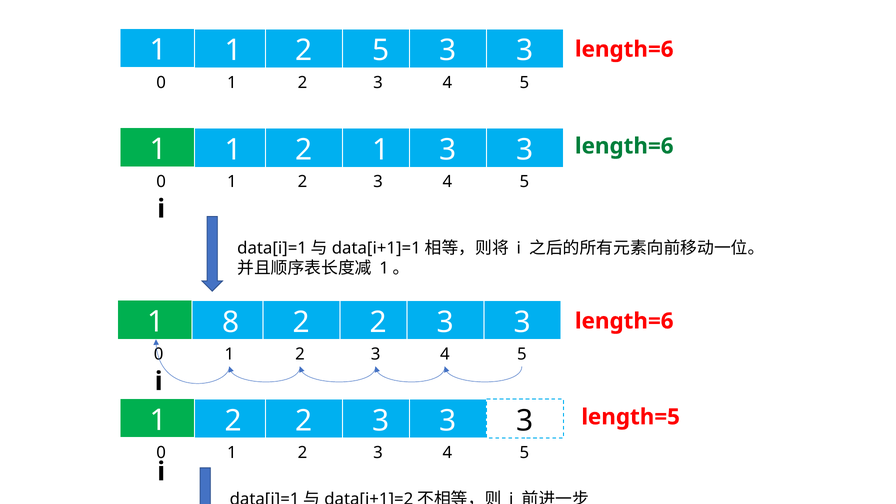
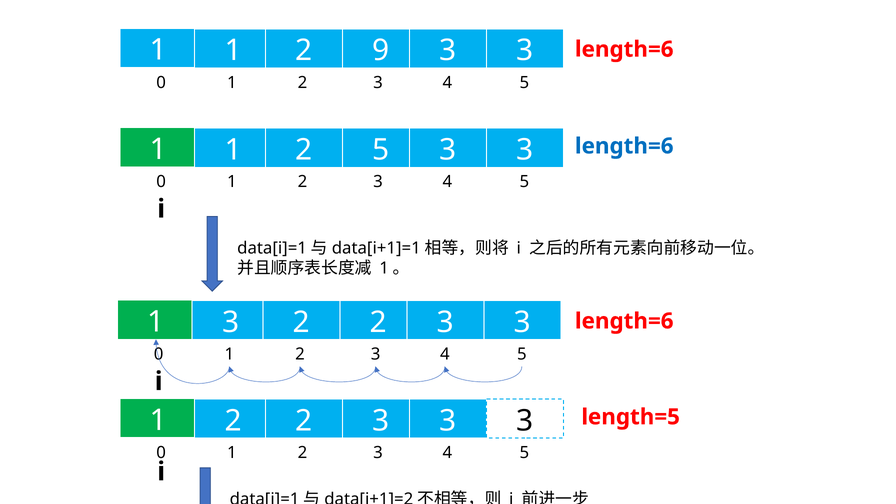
2 5: 5 -> 9
2 1: 1 -> 5
length=6 at (624, 146) colour: green -> blue
1 8: 8 -> 3
